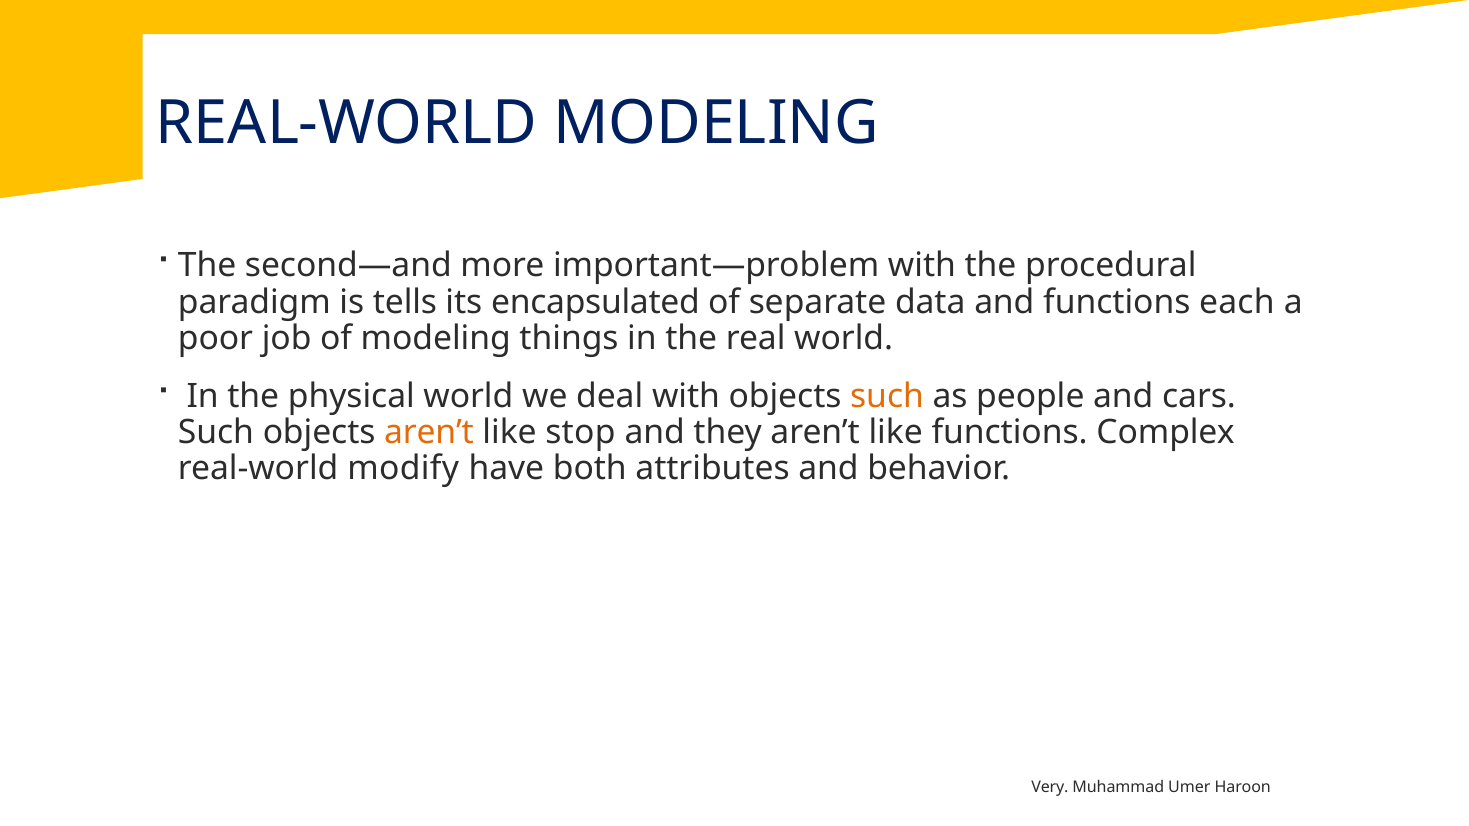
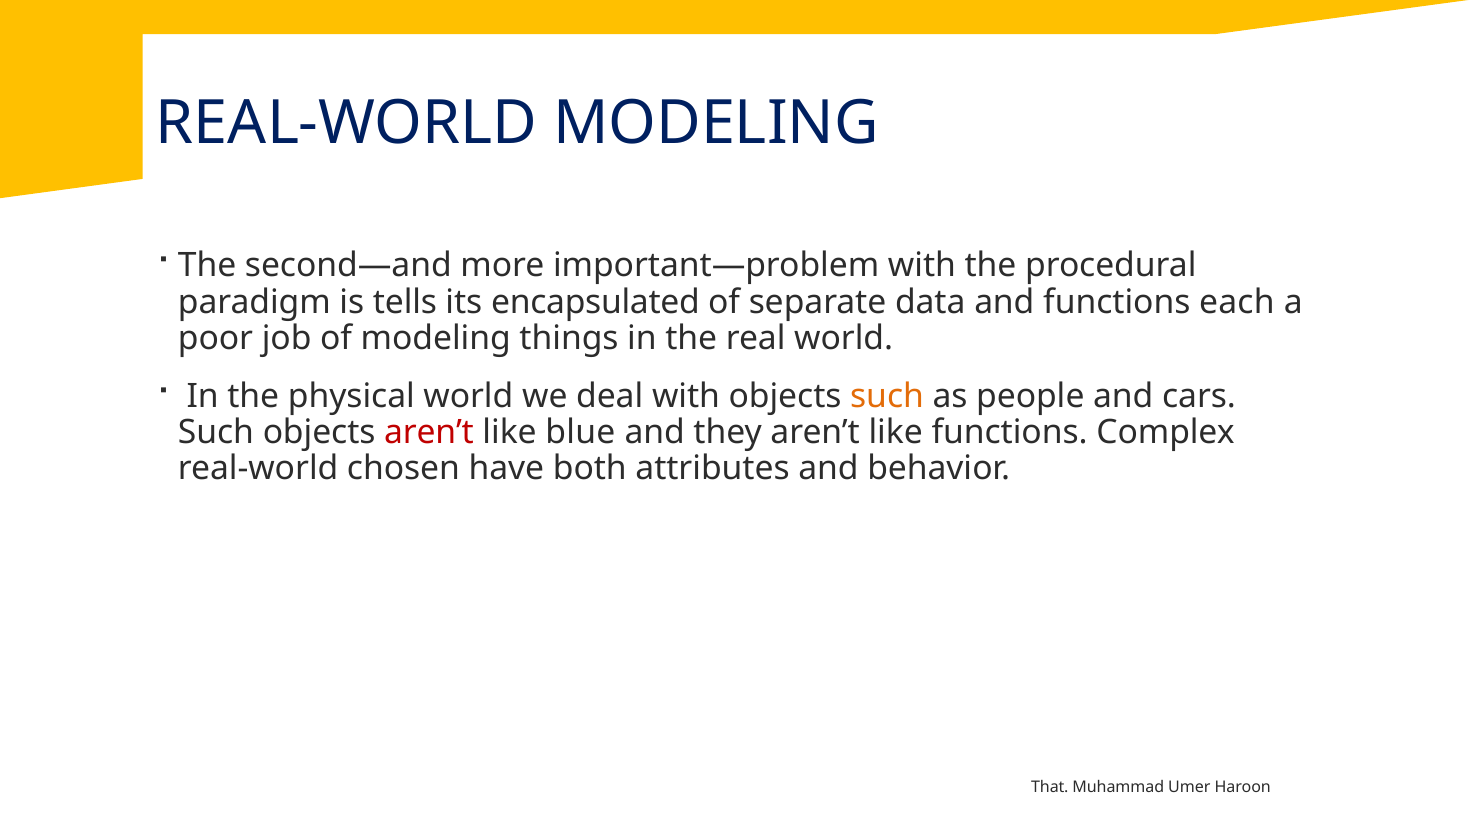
aren’t at (429, 433) colour: orange -> red
stop: stop -> blue
modify: modify -> chosen
Very: Very -> That
